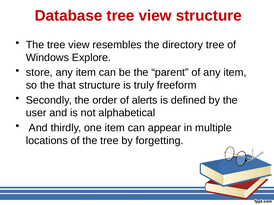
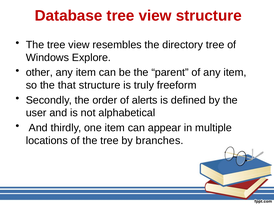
store: store -> other
forgetting: forgetting -> branches
